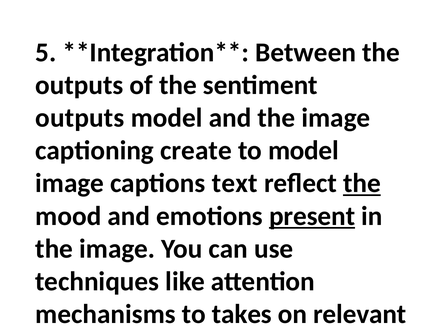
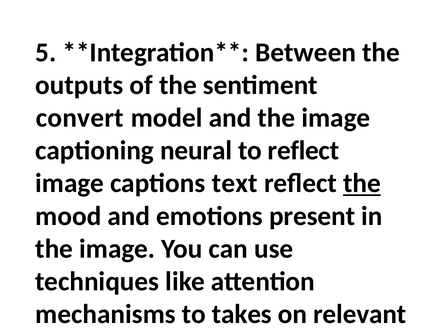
outputs at (80, 118): outputs -> convert
create: create -> neural
to model: model -> reflect
present underline: present -> none
